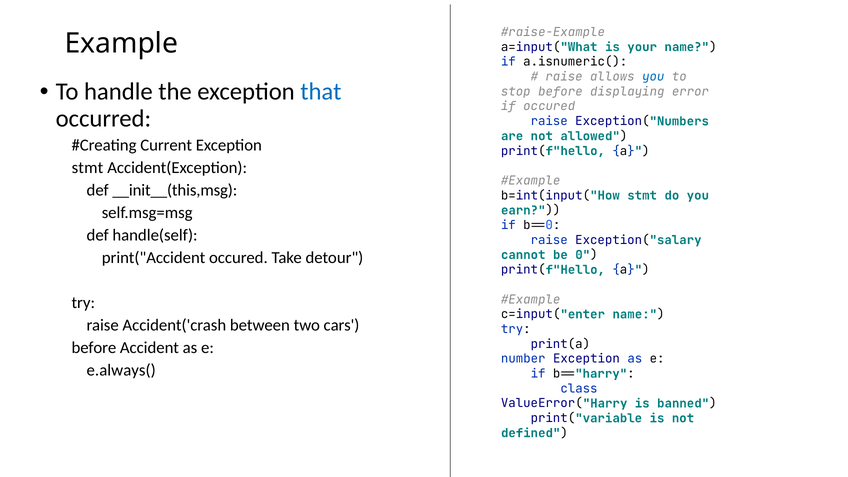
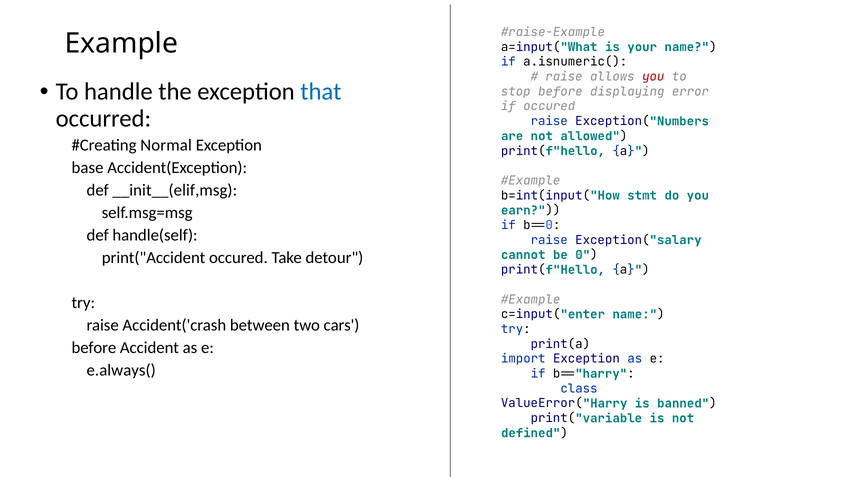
you at (653, 77) colour: blue -> red
Current: Current -> Normal
stmt at (87, 168): stmt -> base
__init__(this,msg: __init__(this,msg -> __init__(elif,msg
number: number -> import
